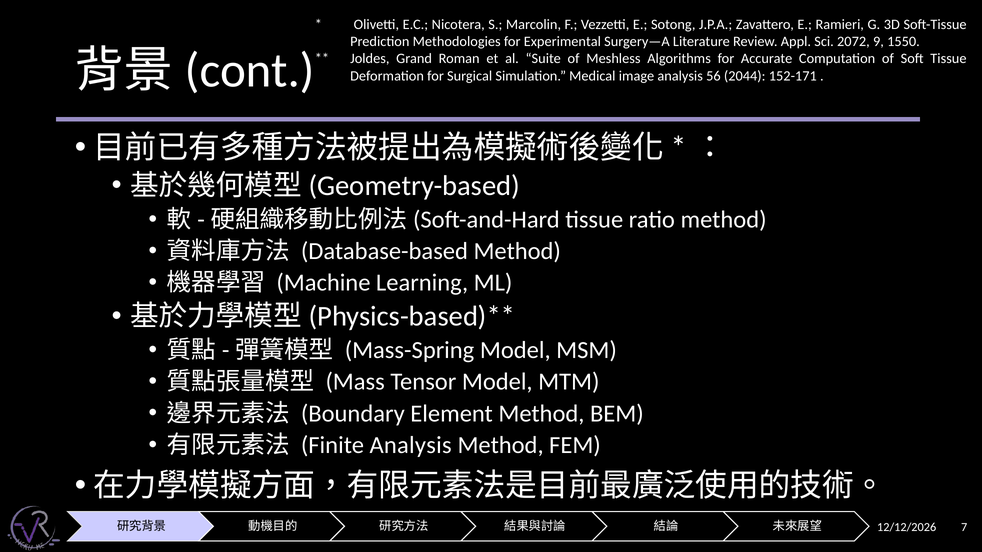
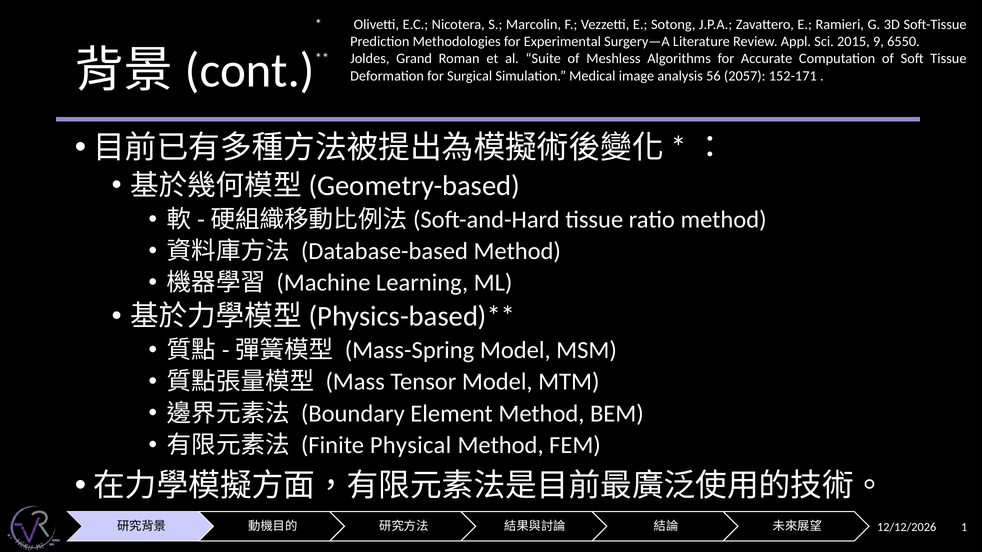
2072: 2072 -> 2015
1550: 1550 -> 6550
2044: 2044 -> 2057
Finite Analysis: Analysis -> Physical
7: 7 -> 1
